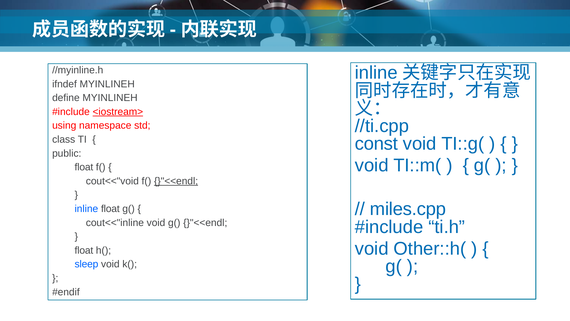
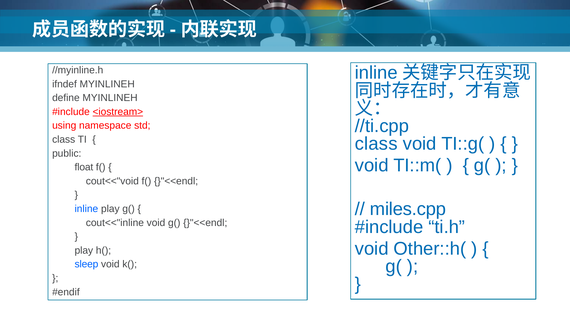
const at (376, 143): const -> class
}"<<endl at (176, 181) underline: present -> none
inline float: float -> play
float at (84, 250): float -> play
